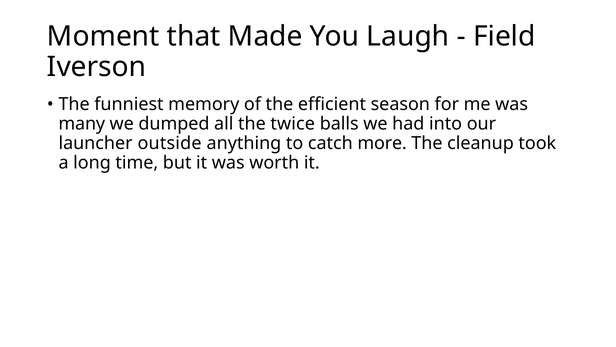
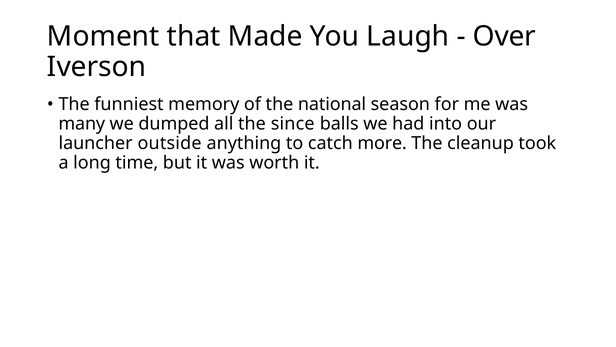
Field: Field -> Over
efficient: efficient -> national
twice: twice -> since
